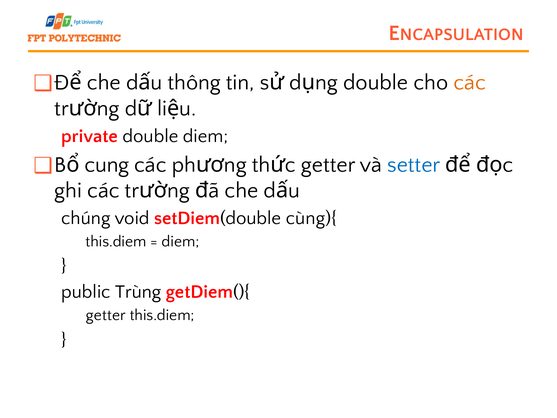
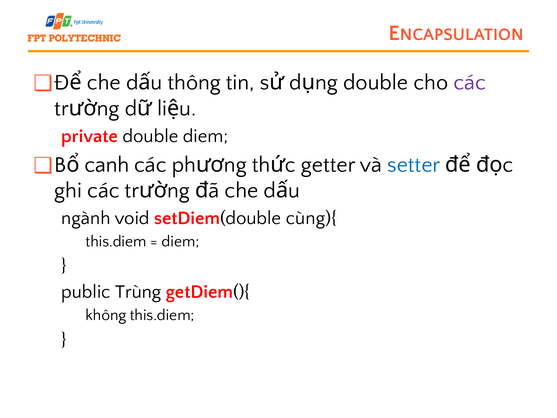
các at (470, 82) colour: orange -> purple
cung: cung -> canh
chúng: chúng -> ngành
getter at (106, 315): getter -> không
